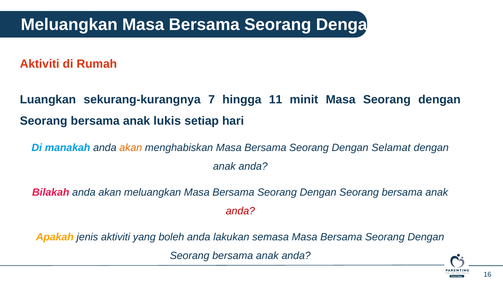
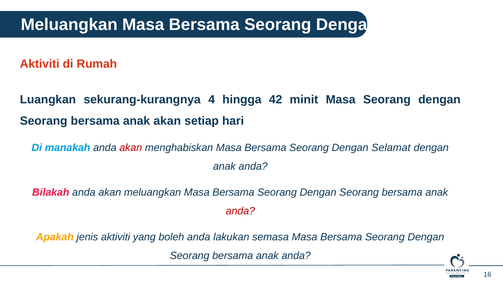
7: 7 -> 4
11: 11 -> 42
anak lukis: lukis -> akan
akan at (131, 148) colour: orange -> red
